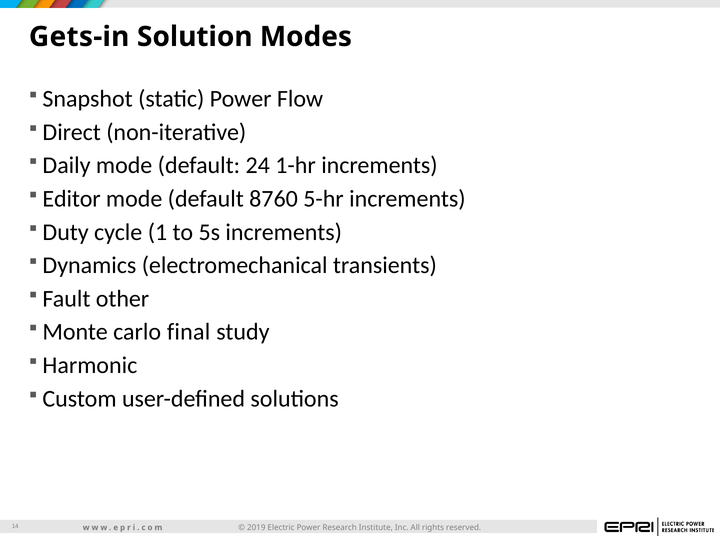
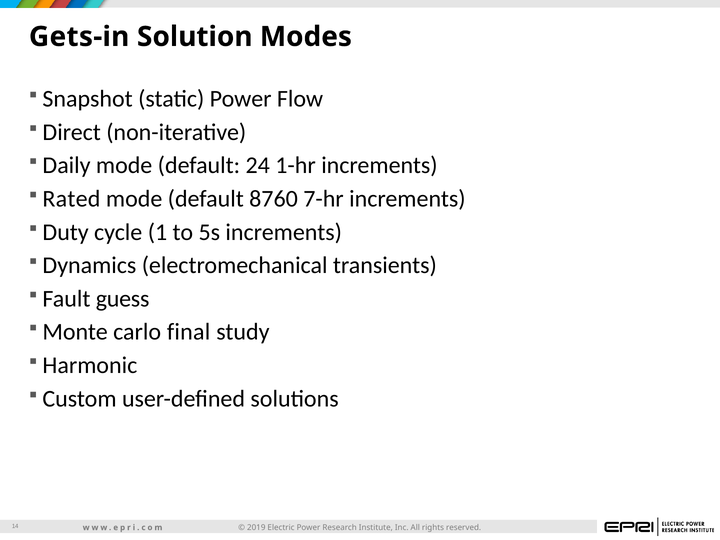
Editor: Editor -> Rated
5-hr: 5-hr -> 7-hr
other: other -> guess
